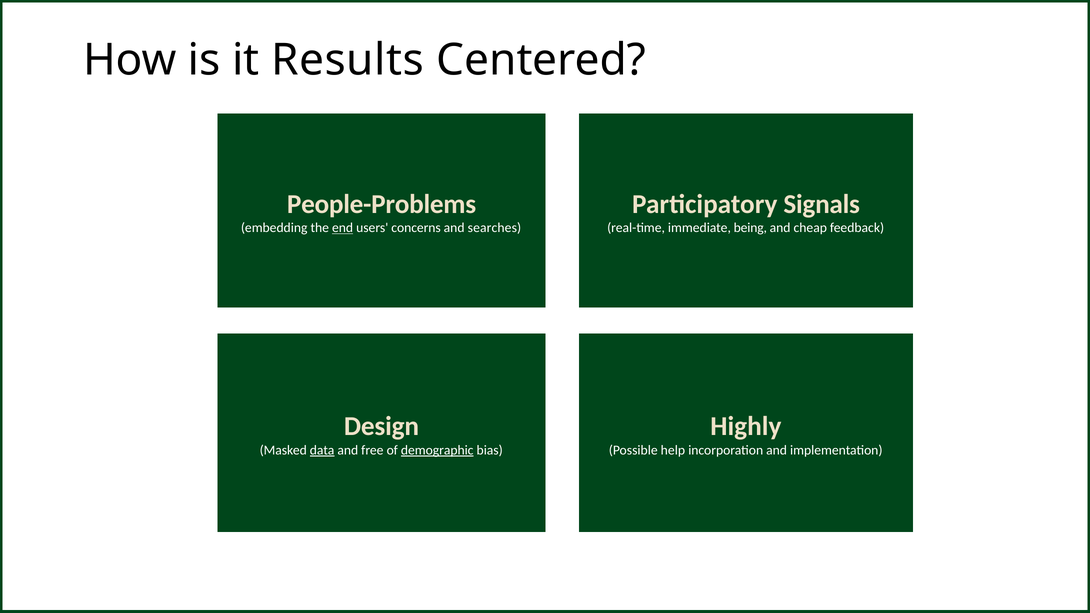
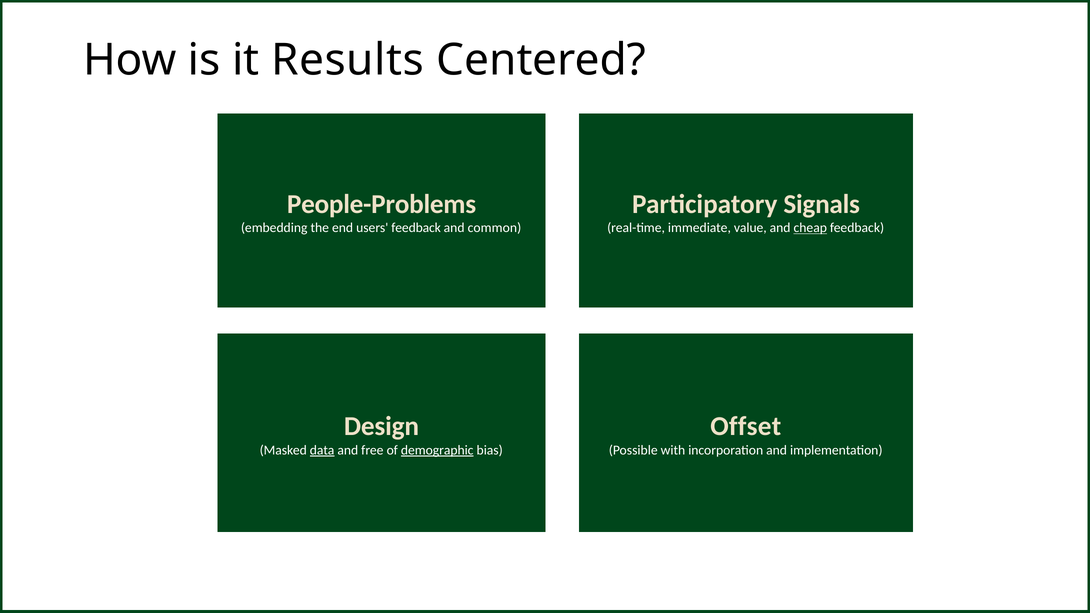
end underline: present -> none
users concerns: concerns -> feedback
searches: searches -> common
being: being -> value
cheap underline: none -> present
Highly: Highly -> Offset
help: help -> with
